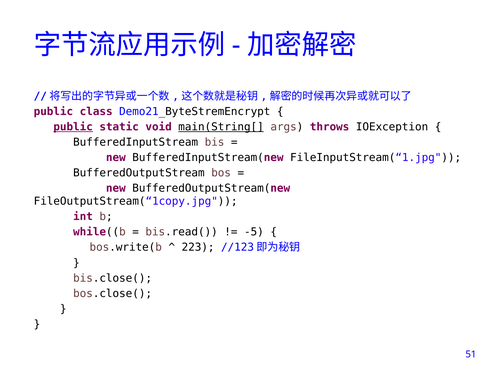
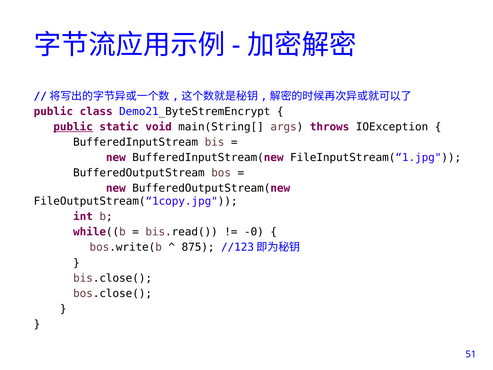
main(String[ underline: present -> none
-5: -5 -> -0
223: 223 -> 875
